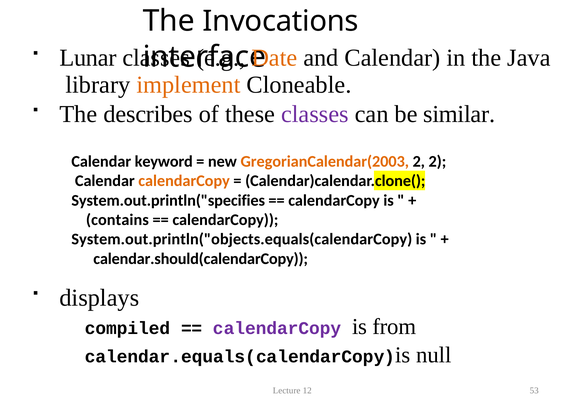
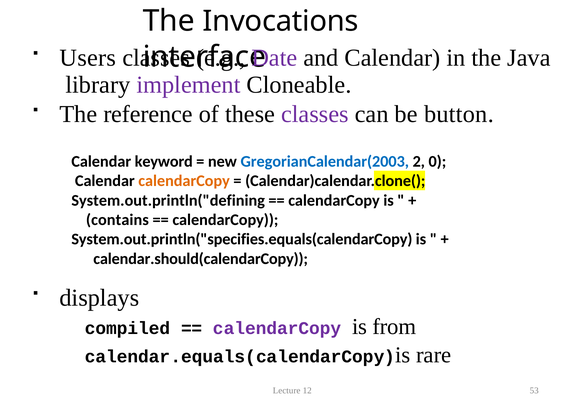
Lunar: Lunar -> Users
Date colour: orange -> purple
implement colour: orange -> purple
describes: describes -> reference
similar: similar -> button
GregorianCalendar(2003 colour: orange -> blue
2 2: 2 -> 0
System.out.println("specifies: System.out.println("specifies -> System.out.println("defining
System.out.println("objects.equals(calendarCopy: System.out.println("objects.equals(calendarCopy -> System.out.println("specifies.equals(calendarCopy
null: null -> rare
